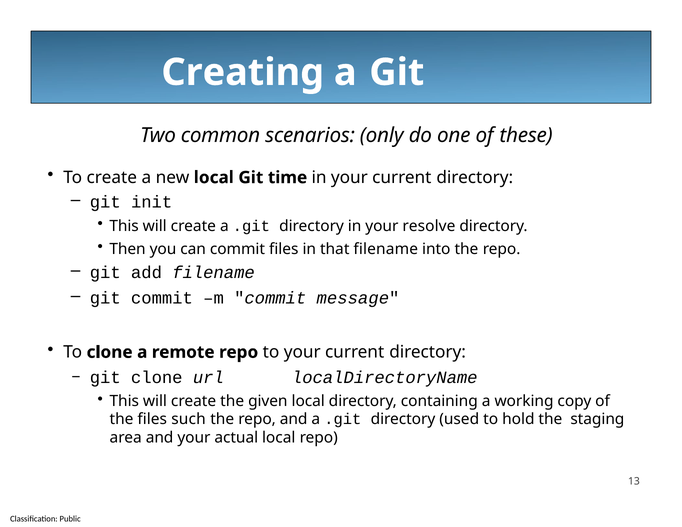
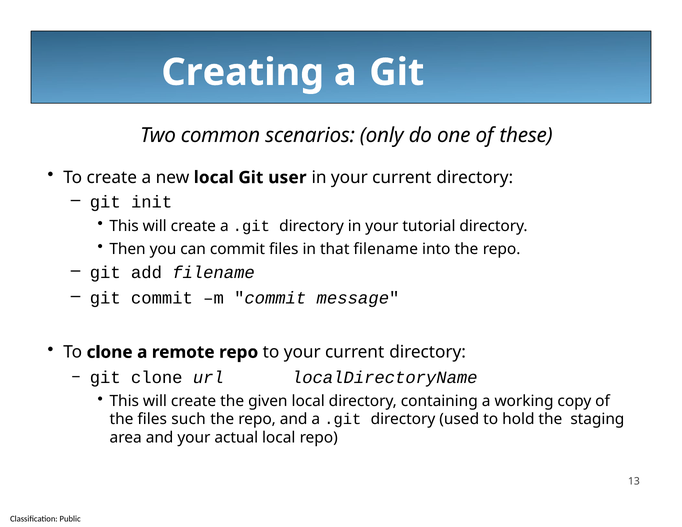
time: time -> user
resolve: resolve -> tutorial
